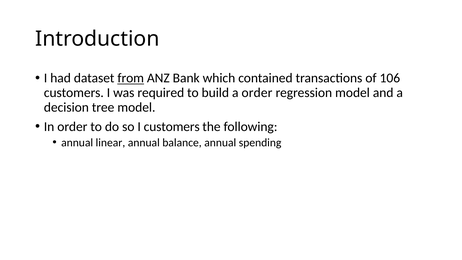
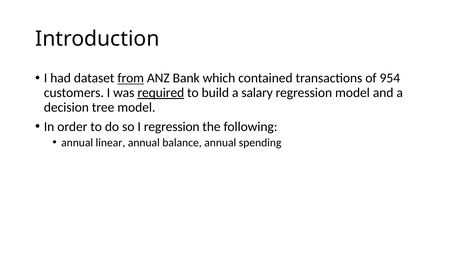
106: 106 -> 954
required underline: none -> present
a order: order -> salary
I customers: customers -> regression
